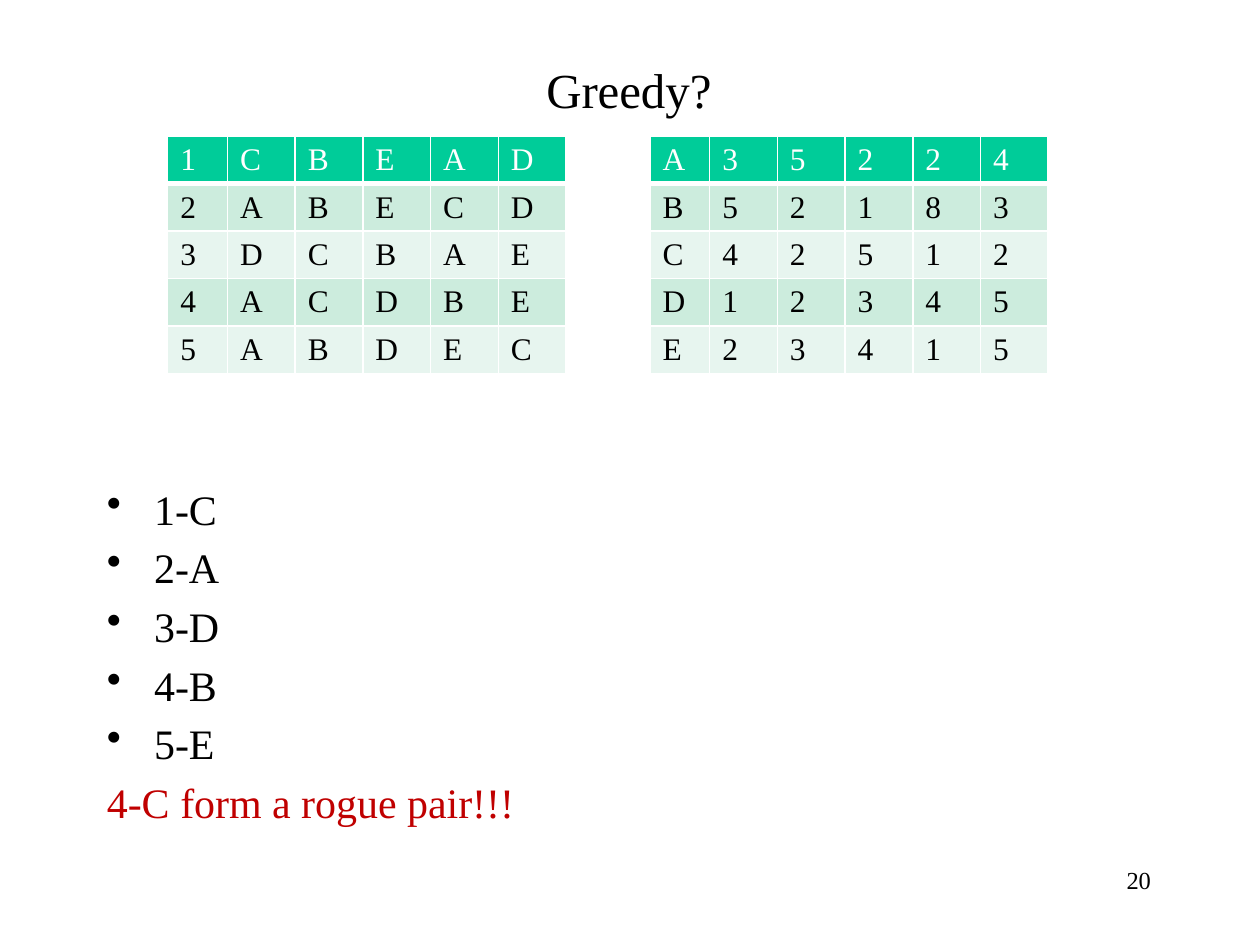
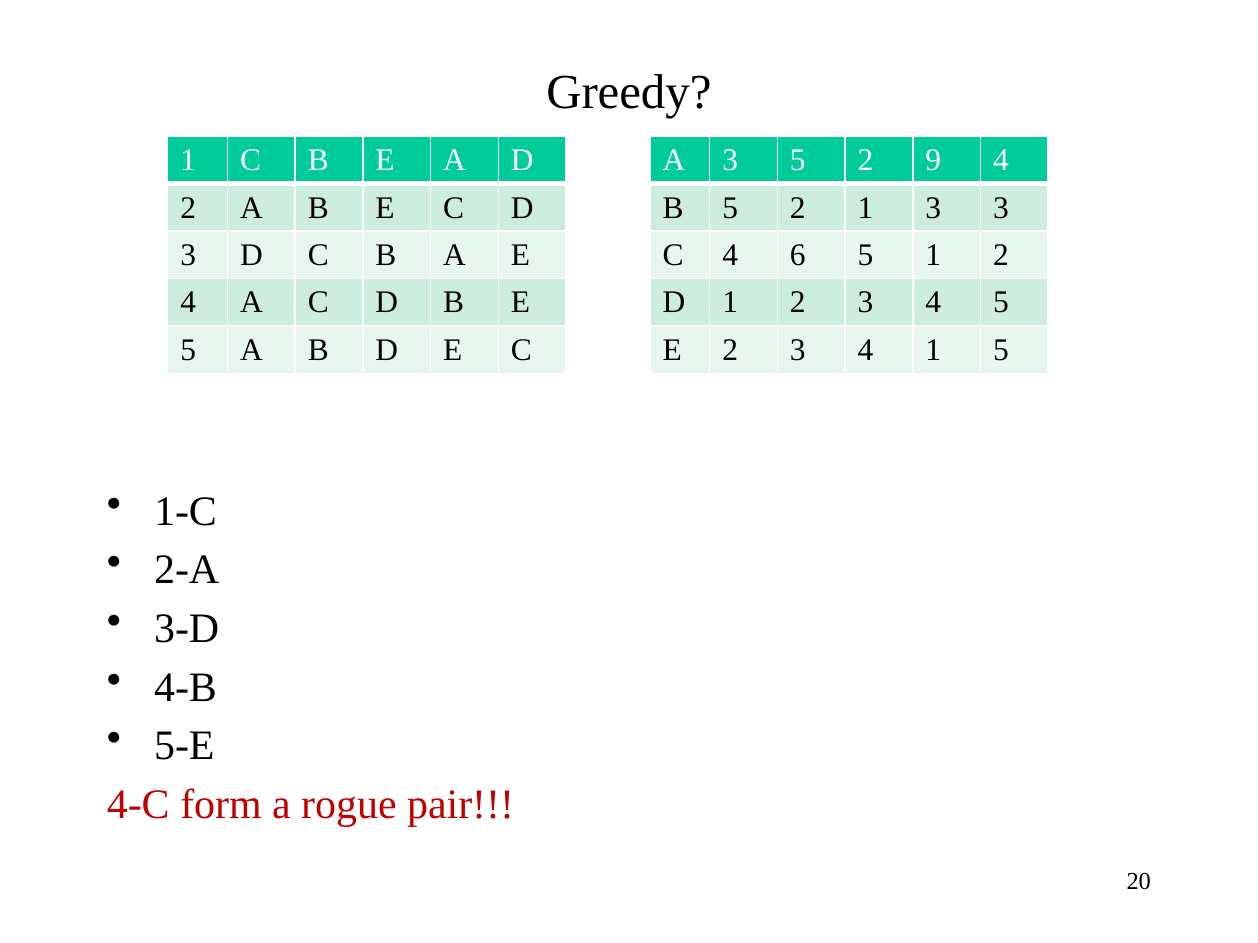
2 2: 2 -> 9
1 8: 8 -> 3
4 2: 2 -> 6
